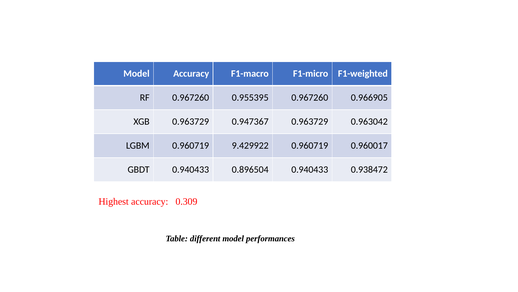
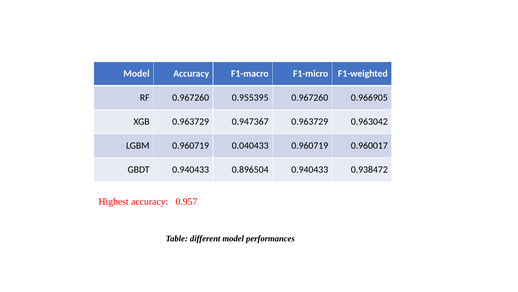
9.429922: 9.429922 -> 0.040433
0.309: 0.309 -> 0.957
